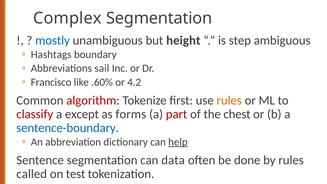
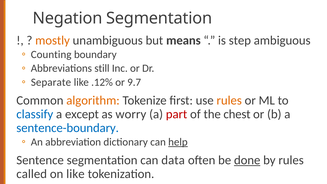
Complex: Complex -> Negation
mostly colour: blue -> orange
height: height -> means
Hashtags: Hashtags -> Counting
sail: sail -> still
Francisco: Francisco -> Separate
.60%: .60% -> .12%
4.2: 4.2 -> 9.7
algorithm colour: red -> orange
classify colour: red -> blue
forms: forms -> worry
done underline: none -> present
on test: test -> like
